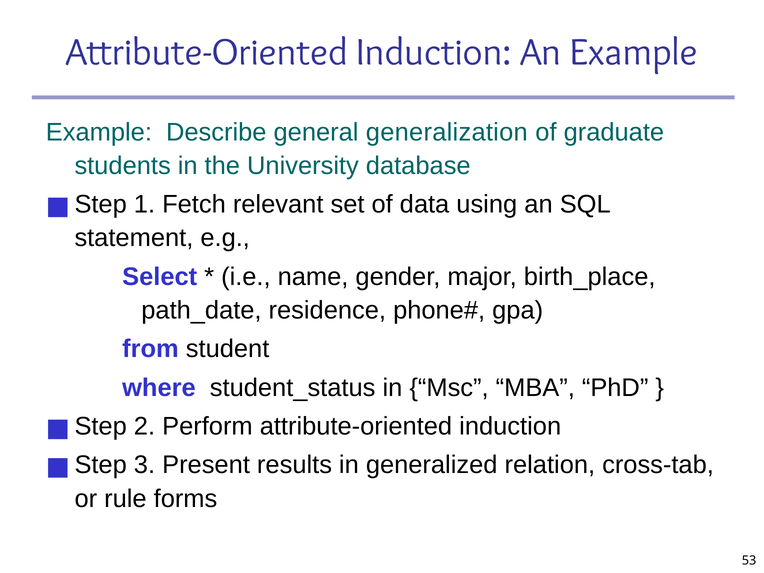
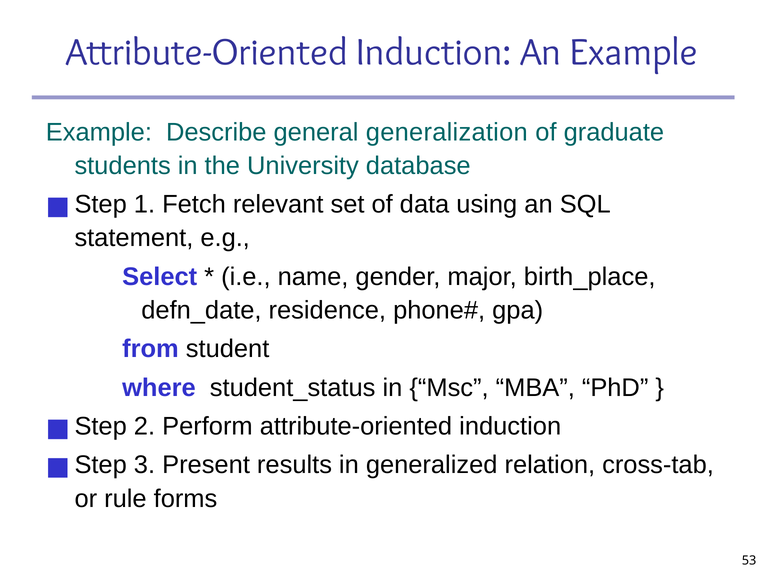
path_date: path_date -> defn_date
